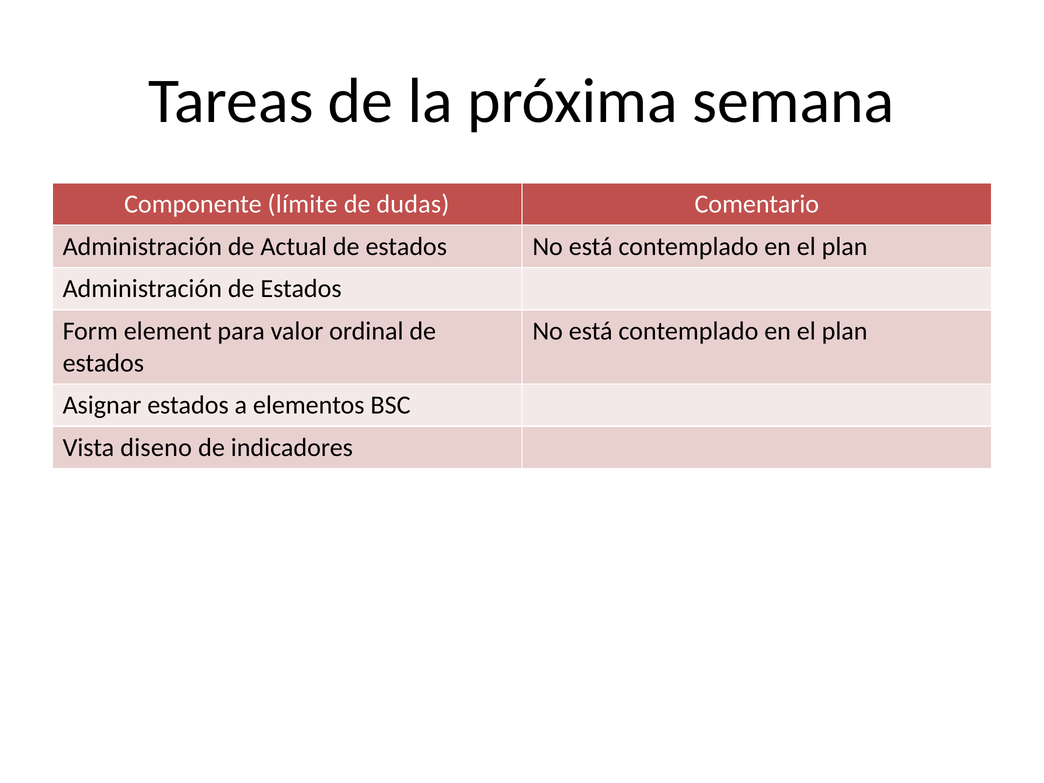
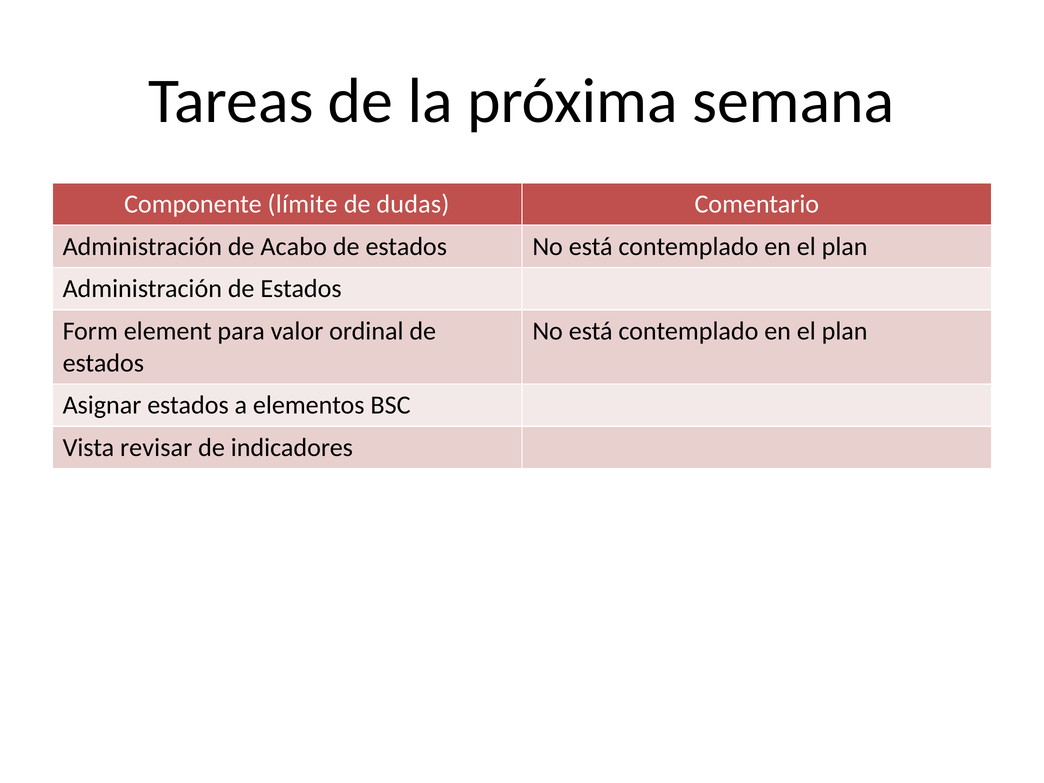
Actual: Actual -> Acabo
diseno: diseno -> revisar
